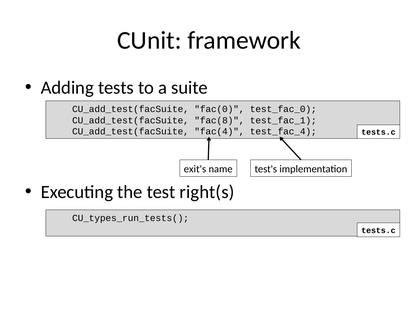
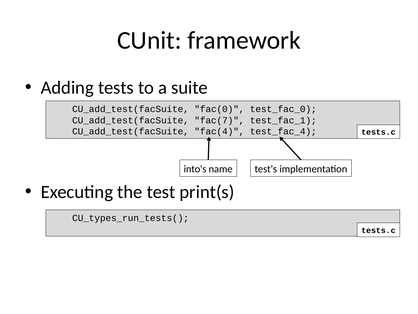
fac(8: fac(8 -> fac(7
exit's: exit's -> into's
right(s: right(s -> print(s
